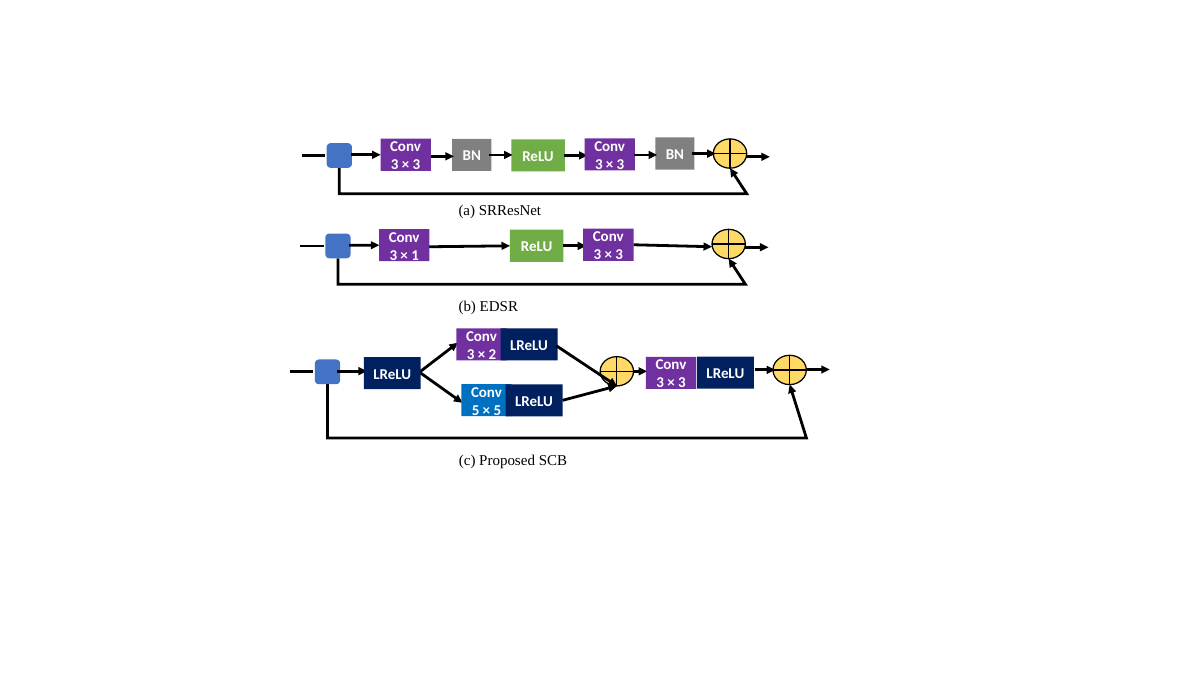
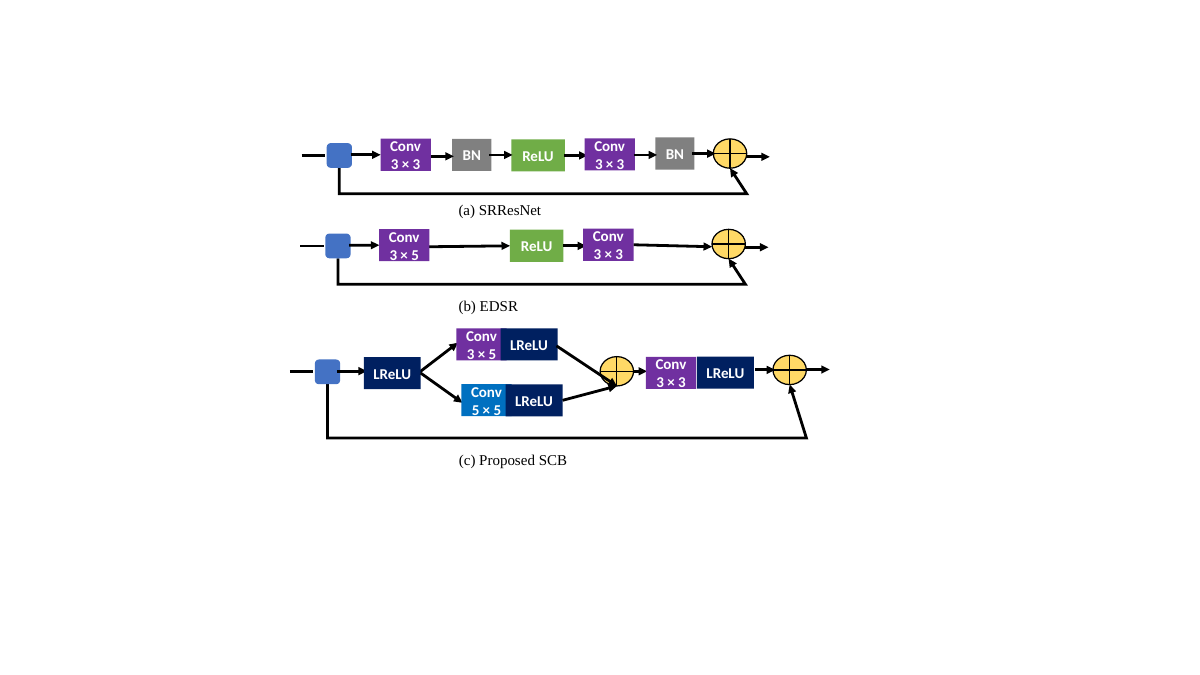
1 at (415, 255): 1 -> 5
2 at (492, 354): 2 -> 5
